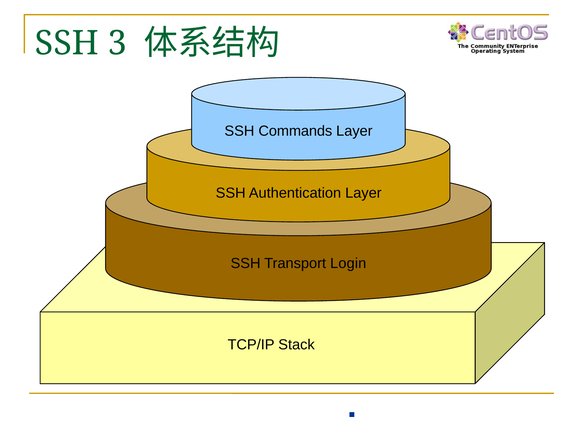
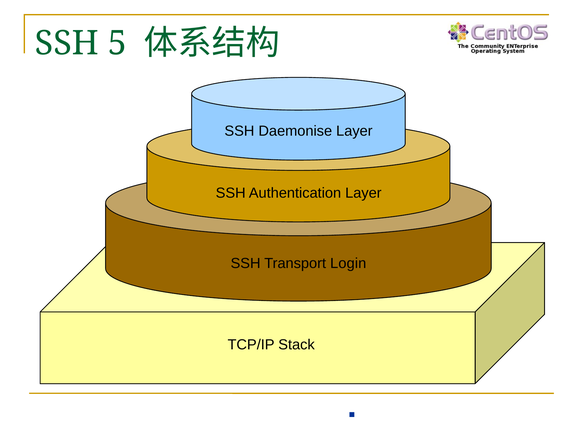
3: 3 -> 5
Commands: Commands -> Daemonise
